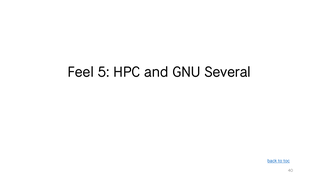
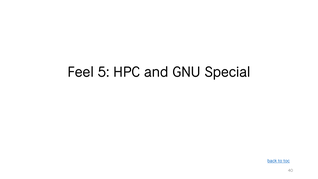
Several: Several -> Special
